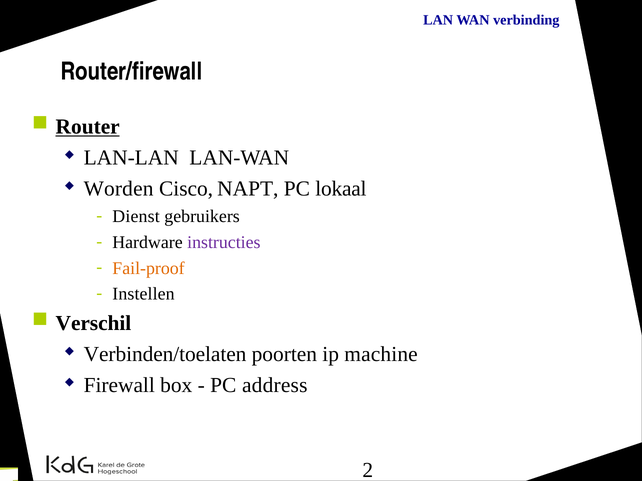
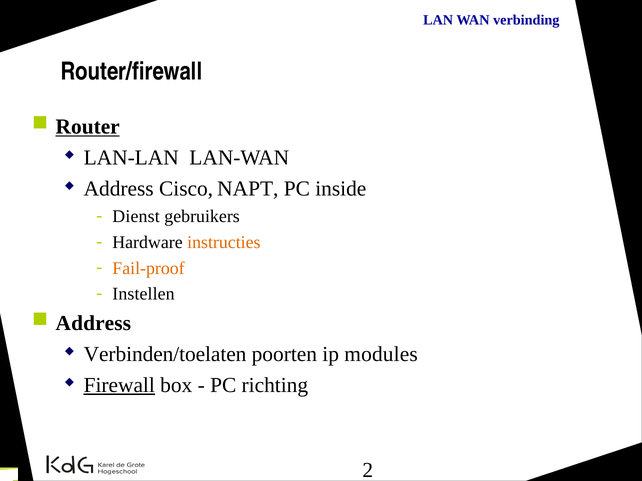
Worden at (119, 189): Worden -> Address
lokaal: lokaal -> inside
instructies colour: purple -> orange
Verschil at (93, 323): Verschil -> Address
machine: machine -> modules
Firewall underline: none -> present
address: address -> richting
